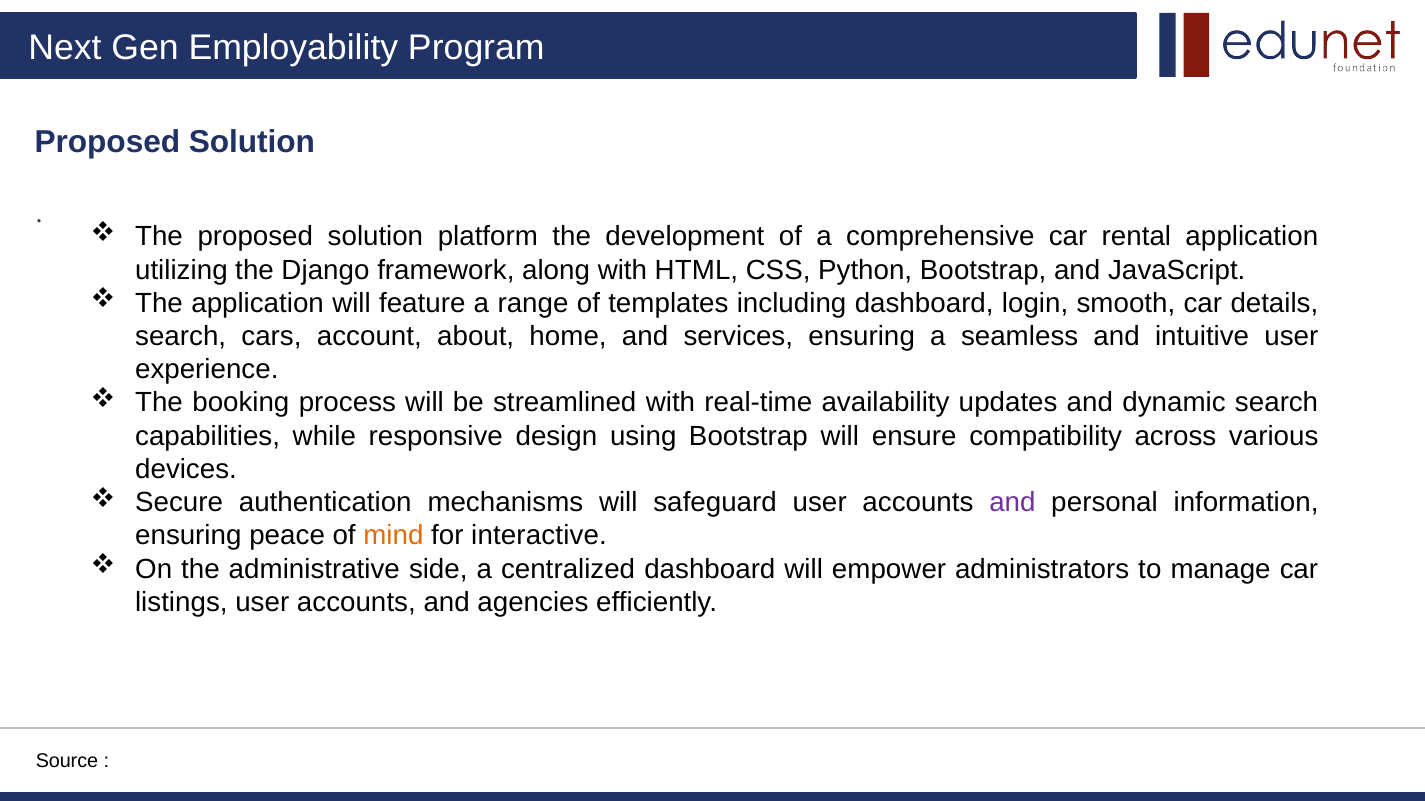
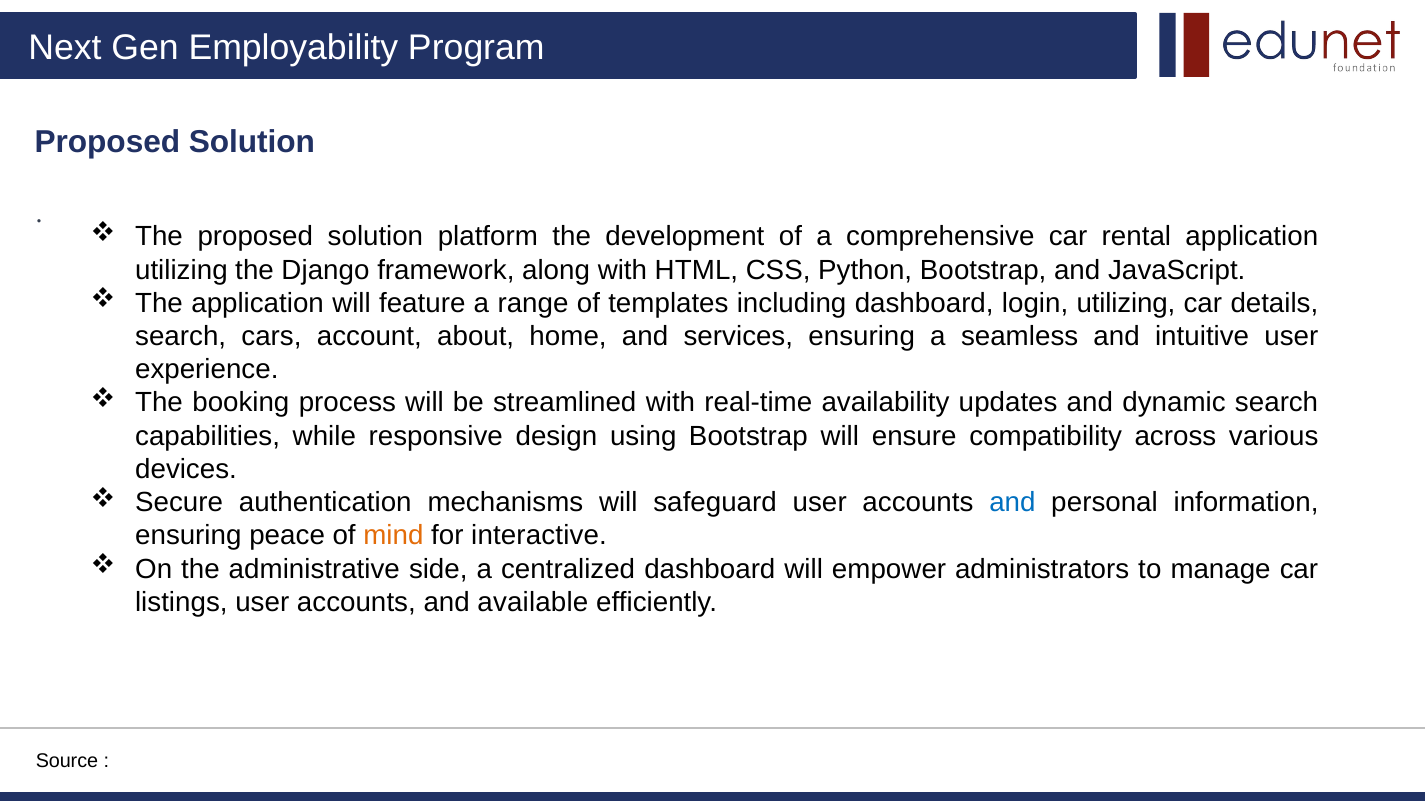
login smooth: smooth -> utilizing
and at (1012, 503) colour: purple -> blue
agencies: agencies -> available
